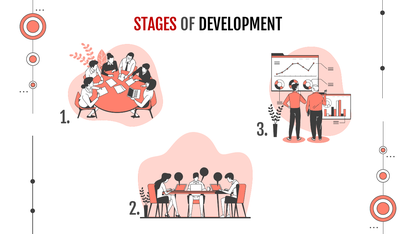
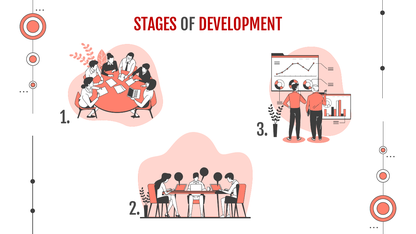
DEVELOPMENT colour: black -> red
